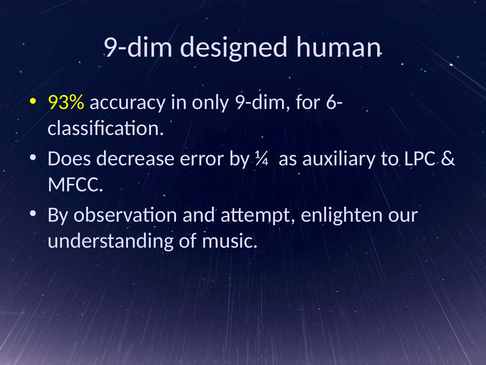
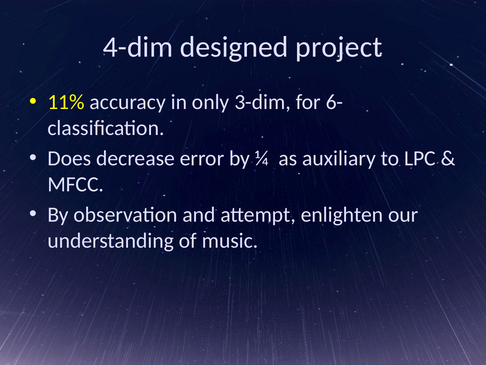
9-dim at (138, 47): 9-dim -> 4-dim
human: human -> project
93%: 93% -> 11%
only 9-dim: 9-dim -> 3-dim
